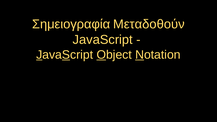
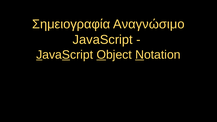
Μεταδοθούν: Μεταδοθούν -> Αναγνώσιμο
